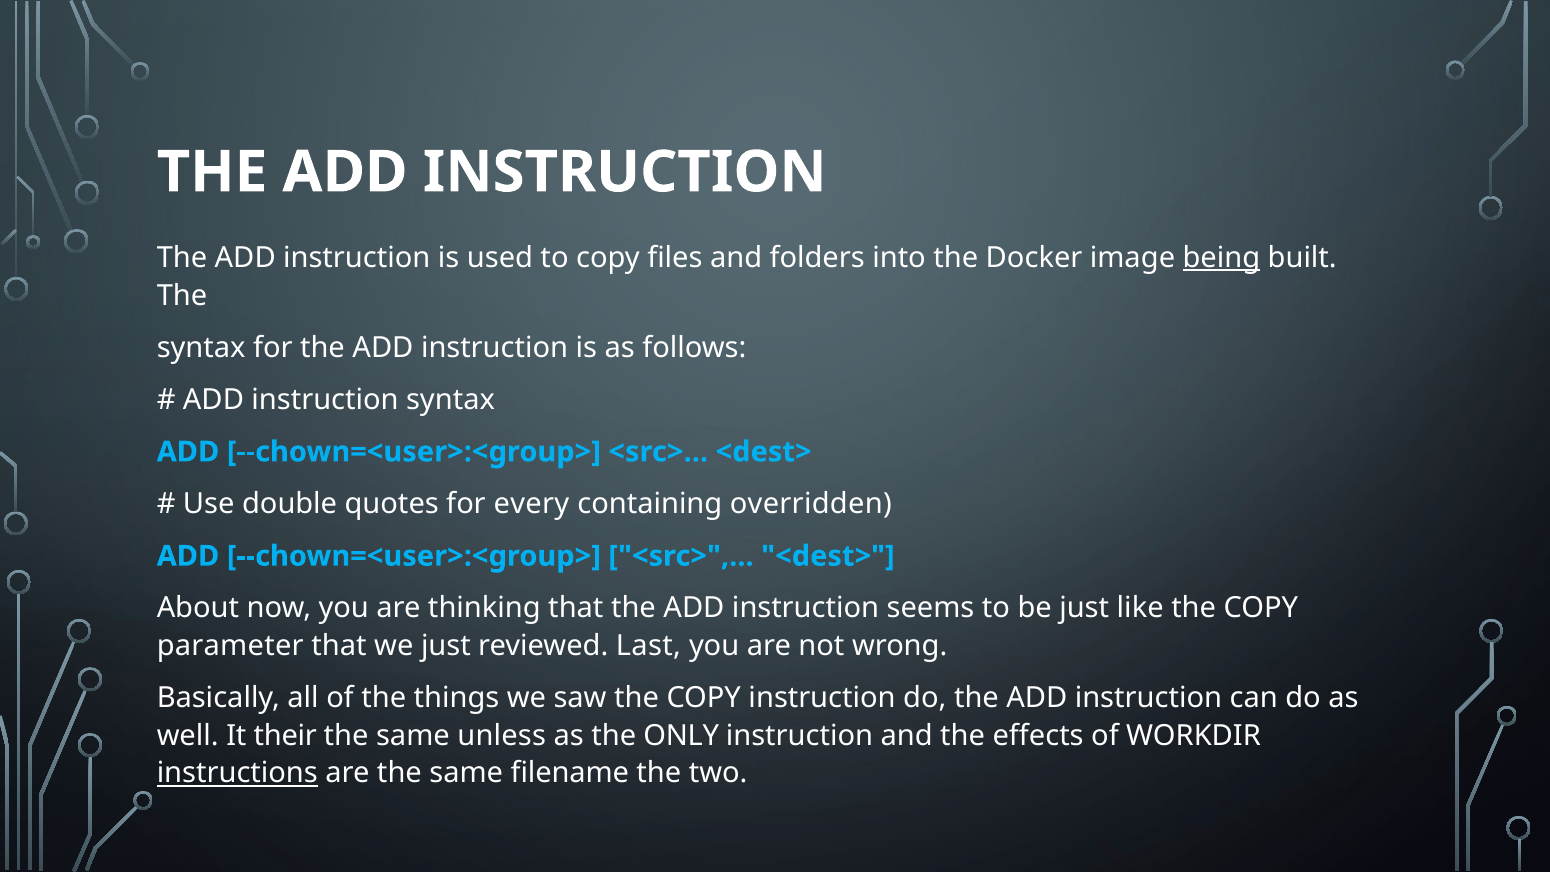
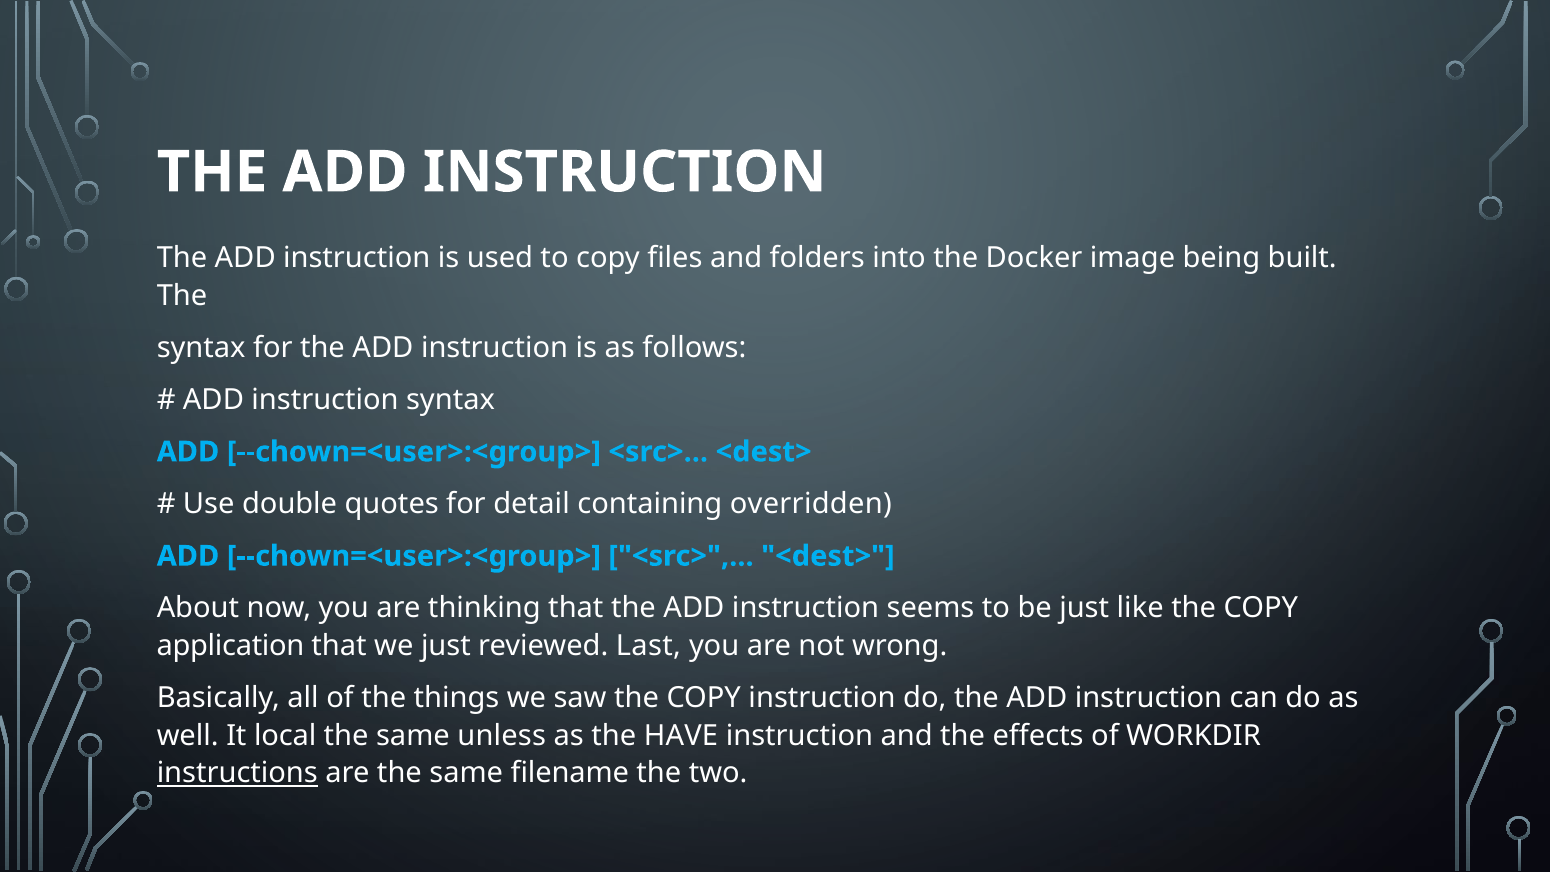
being underline: present -> none
every: every -> detail
parameter: parameter -> application
their: their -> local
ONLY: ONLY -> HAVE
